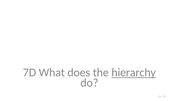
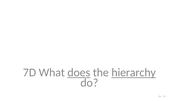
does underline: none -> present
